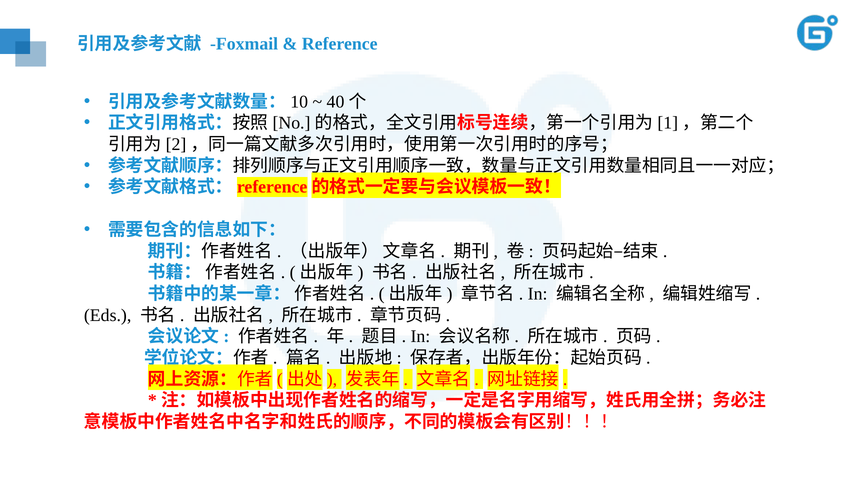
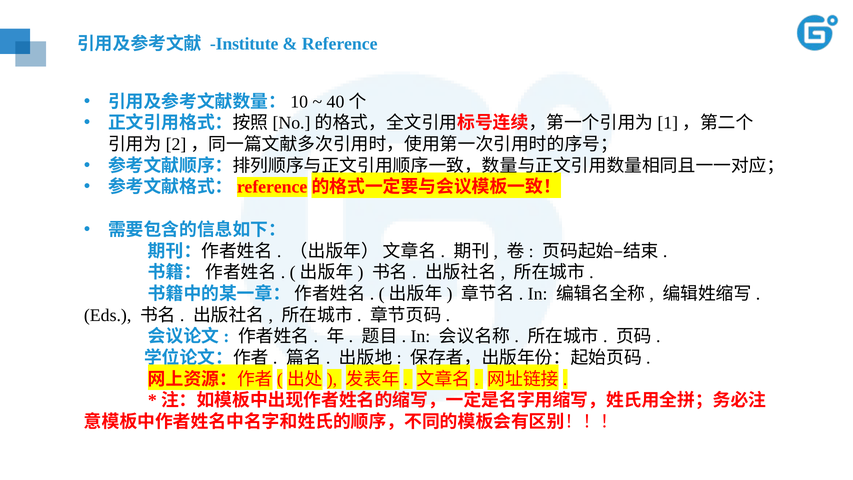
Foxmail: Foxmail -> Institute
